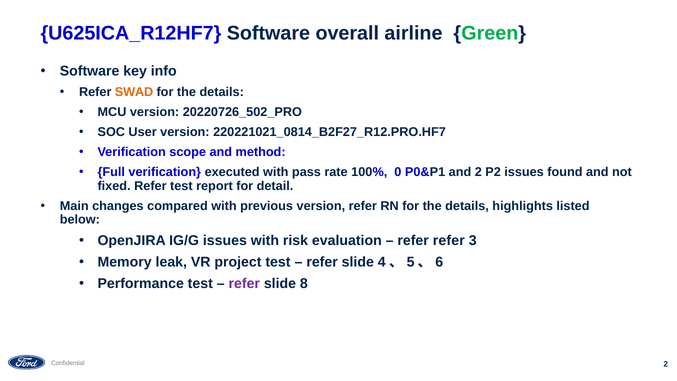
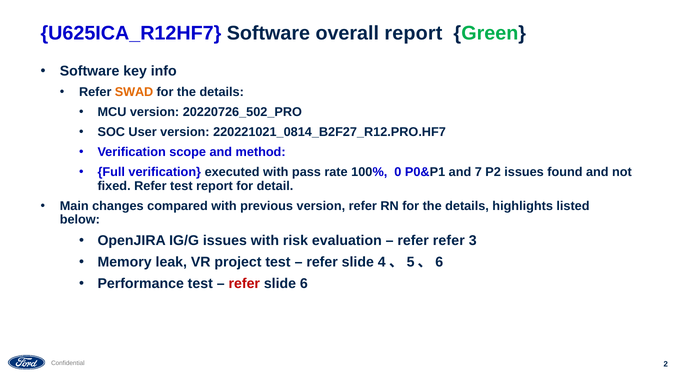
overall airline: airline -> report
and 2: 2 -> 7
refer at (244, 284) colour: purple -> red
8: 8 -> 6
